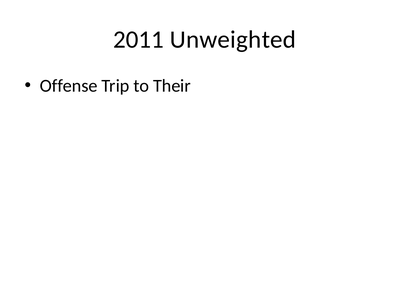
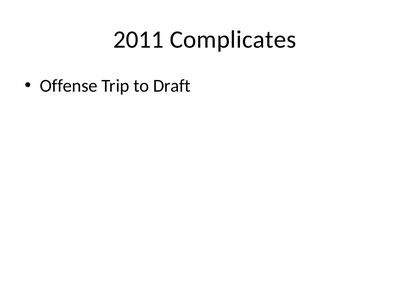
Unweighted: Unweighted -> Complicates
Their: Their -> Draft
